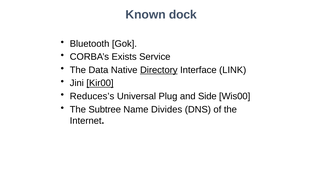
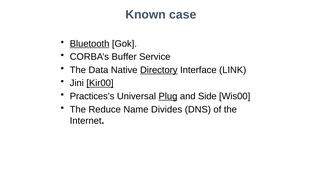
dock: dock -> case
Bluetooth underline: none -> present
Exists: Exists -> Buffer
Reduces’s: Reduces’s -> Practices’s
Plug underline: none -> present
Subtree: Subtree -> Reduce
